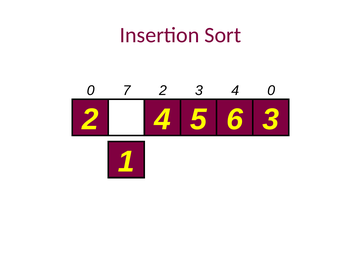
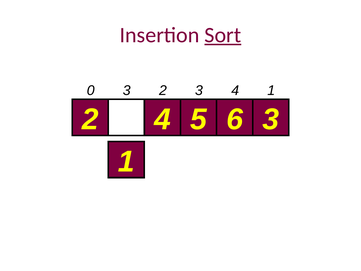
Sort underline: none -> present
0 7: 7 -> 3
4 0: 0 -> 1
